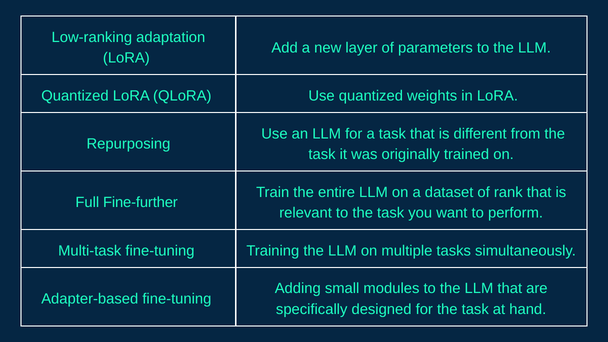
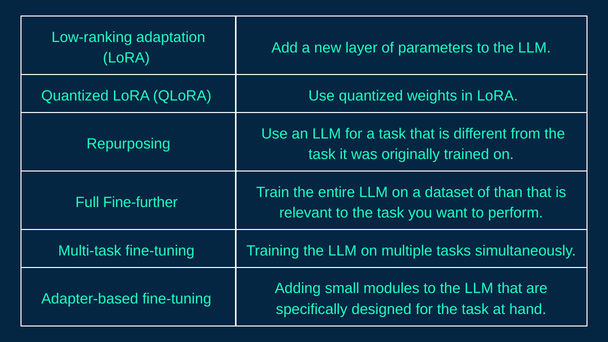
rank: rank -> than
